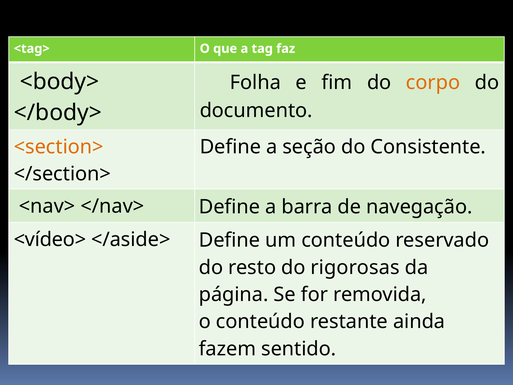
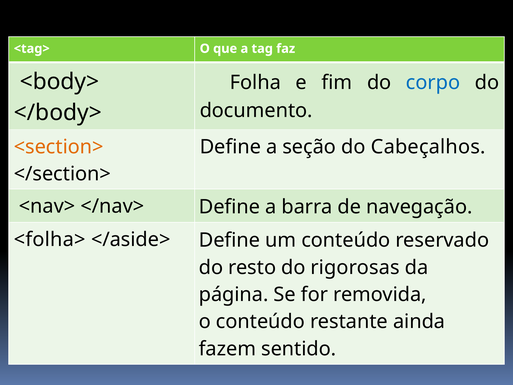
corpo colour: orange -> blue
Consistente: Consistente -> Cabeçalhos
<vídeo>: <vídeo> -> <folha>
